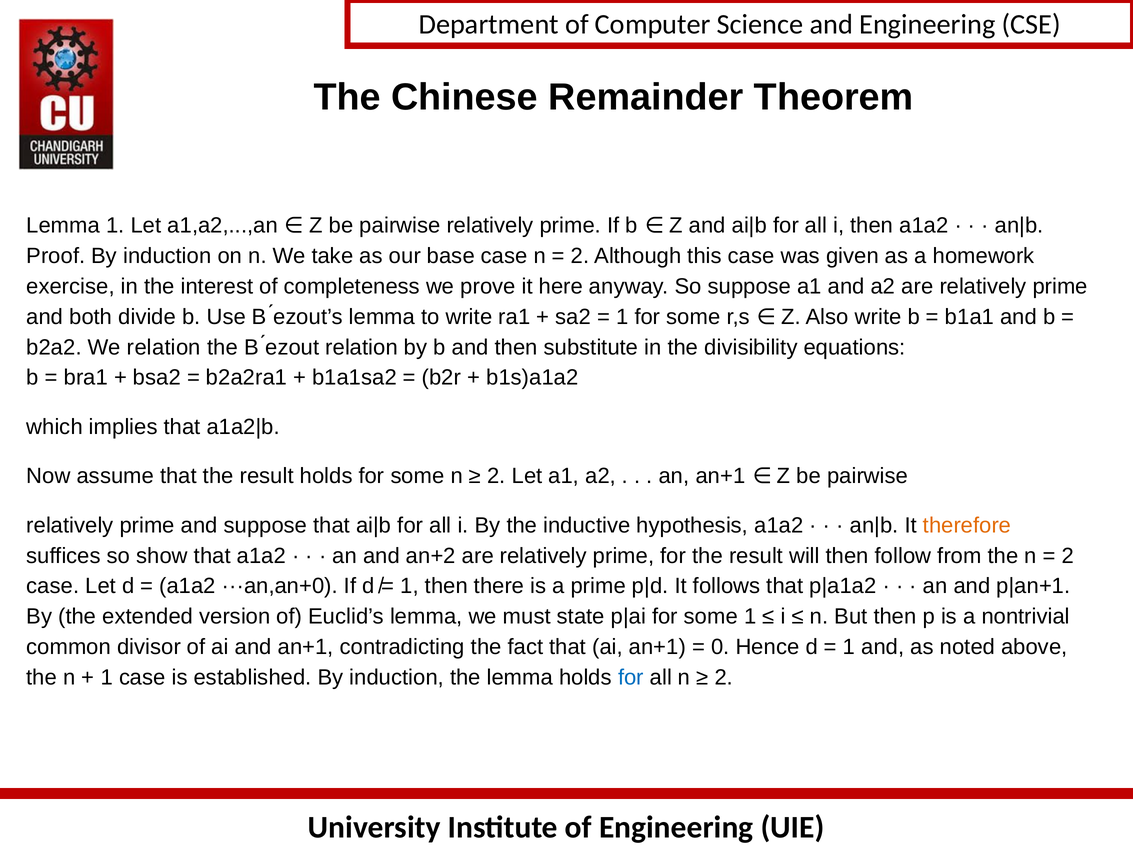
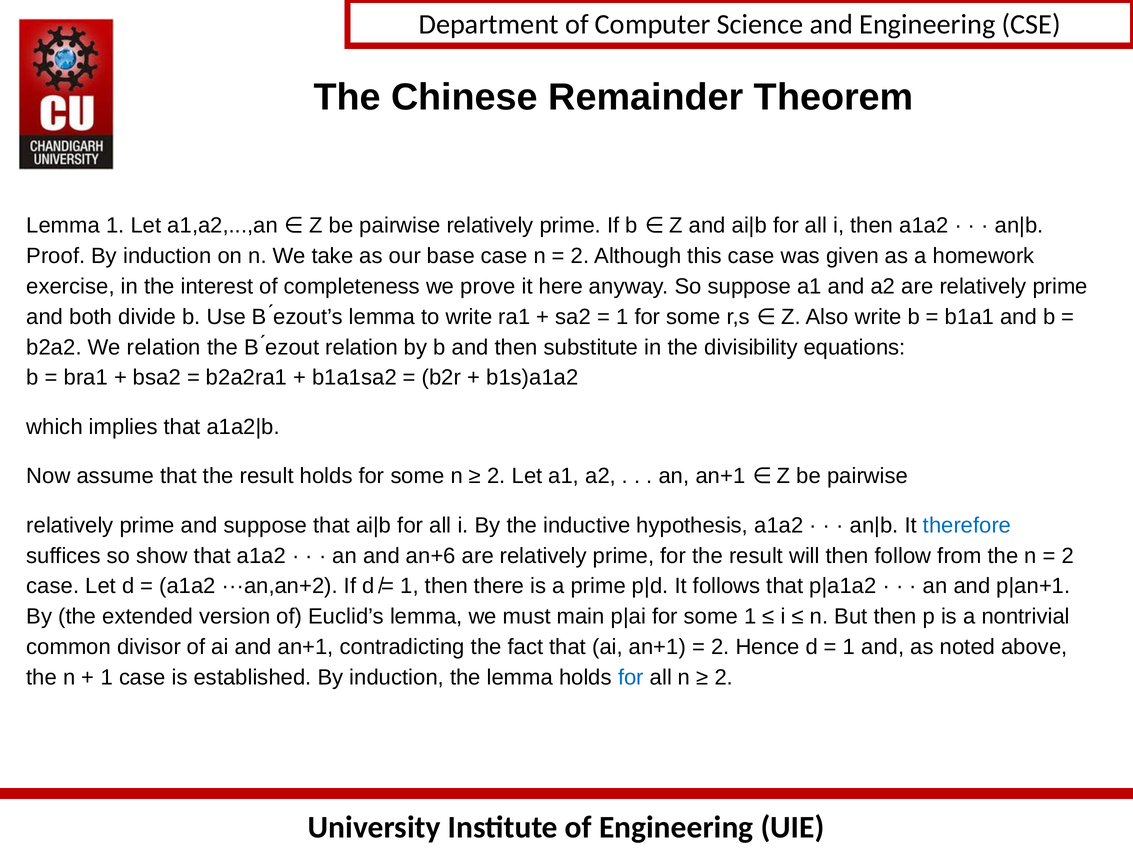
therefore colour: orange -> blue
an+2: an+2 -> an+6
···an,an+0: ···an,an+0 -> ···an,an+2
state: state -> main
0 at (720, 647): 0 -> 2
